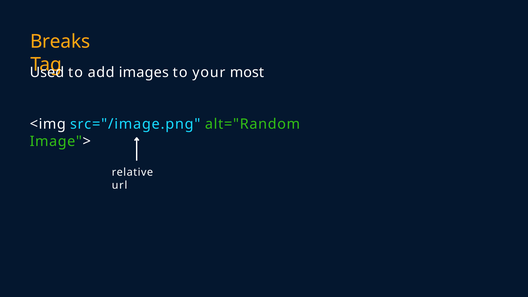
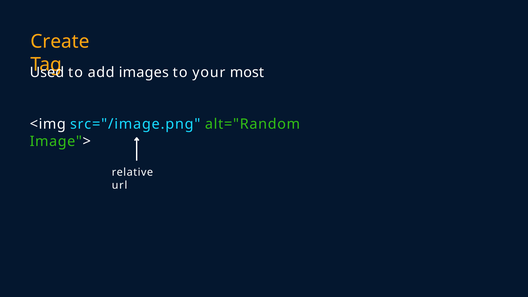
Breaks: Breaks -> Create
